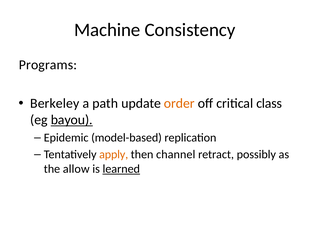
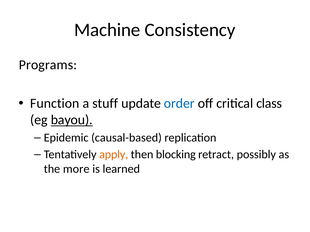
Berkeley: Berkeley -> Function
path: path -> stuff
order colour: orange -> blue
model-based: model-based -> causal-based
channel: channel -> blocking
allow: allow -> more
learned underline: present -> none
